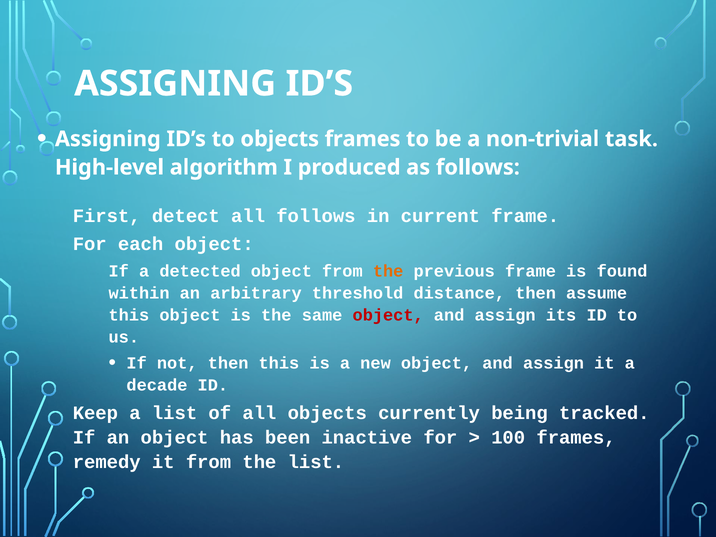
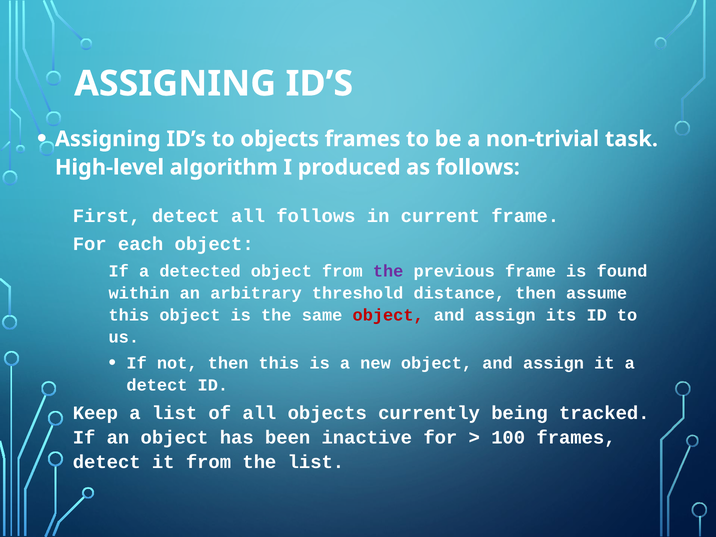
the at (388, 271) colour: orange -> purple
decade at (157, 385): decade -> detect
remedy at (107, 462): remedy -> detect
